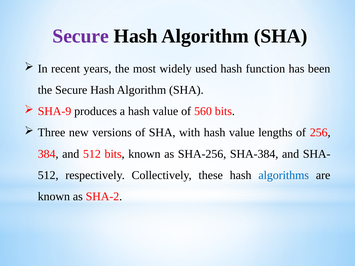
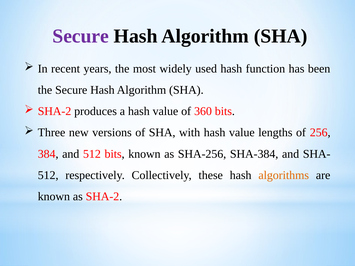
SHA-9 at (54, 111): SHA-9 -> SHA-2
560: 560 -> 360
algorithms colour: blue -> orange
